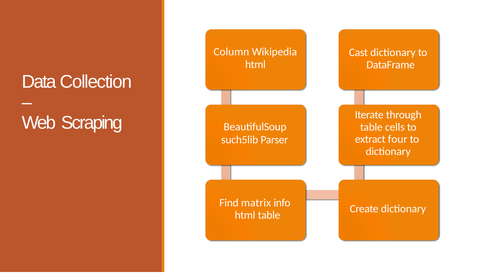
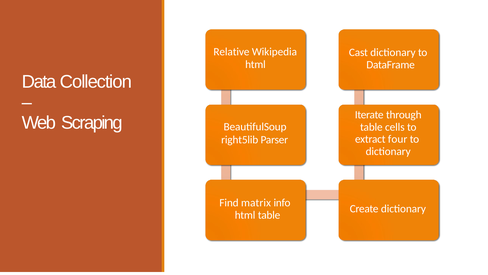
Column: Column -> Relative
such5lib: such5lib -> right5lib
